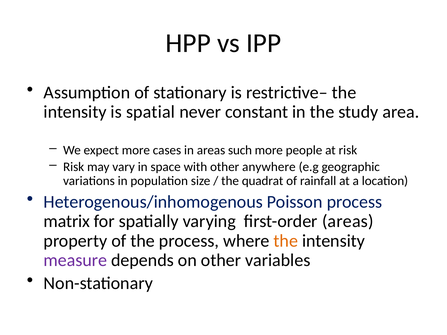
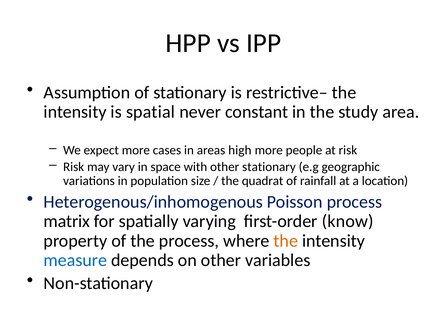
such: such -> high
other anywhere: anywhere -> stationary
first-order areas: areas -> know
measure colour: purple -> blue
